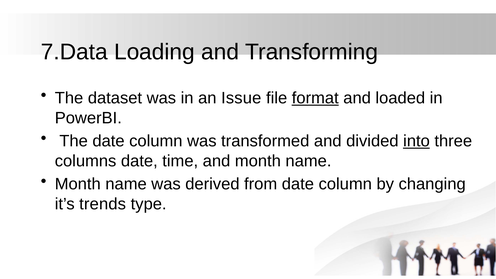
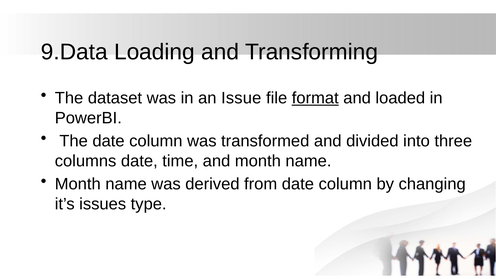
7.Data: 7.Data -> 9.Data
into underline: present -> none
trends: trends -> issues
